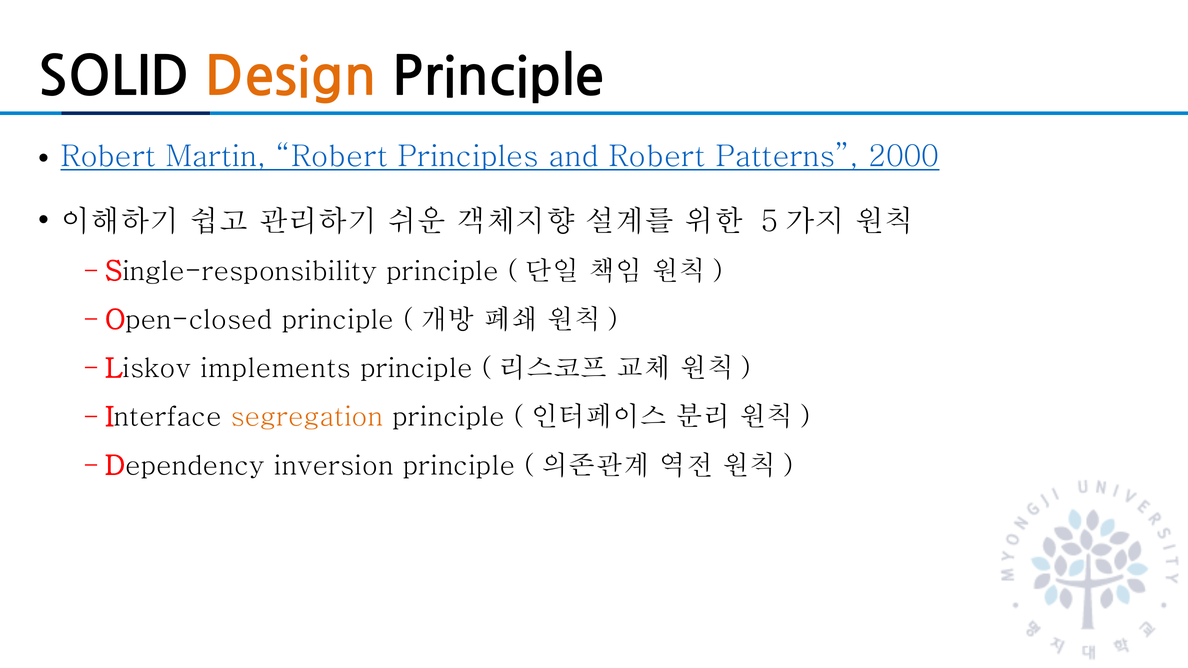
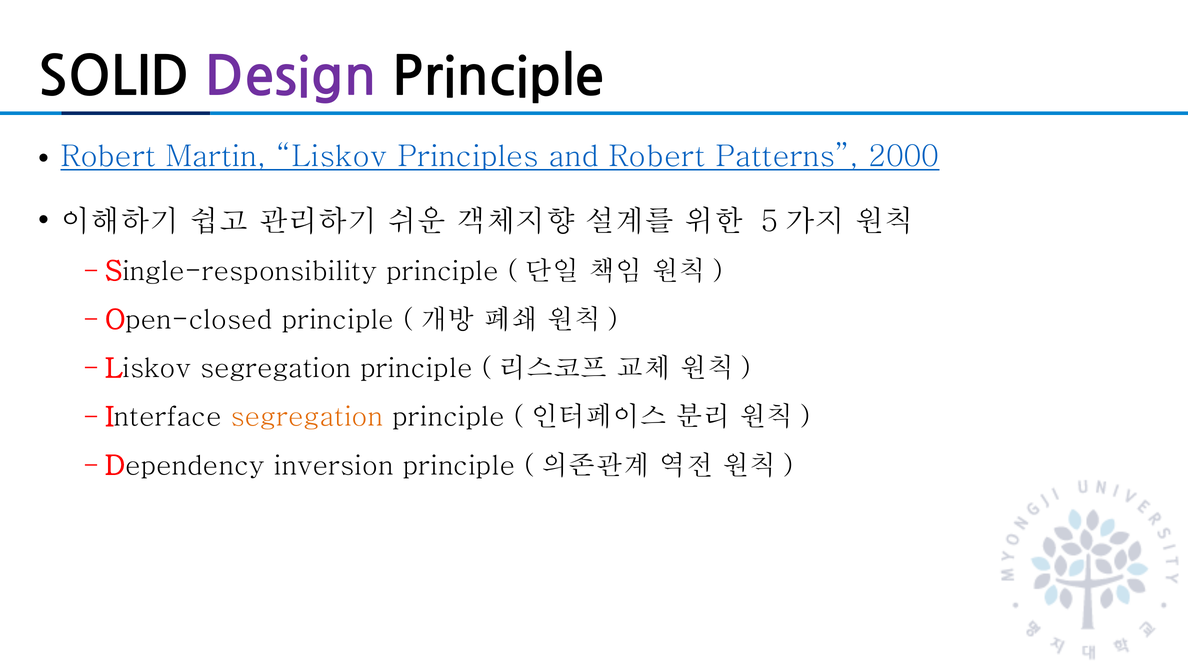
Design colour: orange -> purple
Martin Robert: Robert -> Liskov
Liskov implements: implements -> segregation
